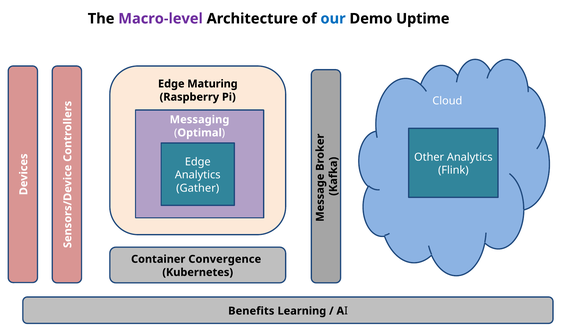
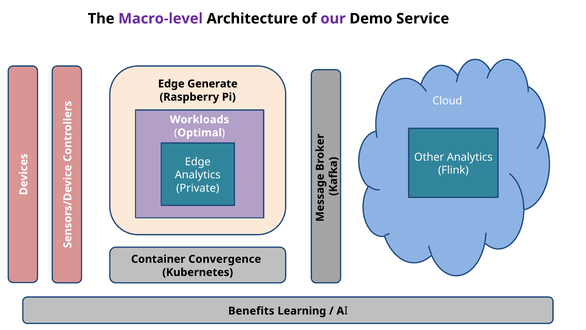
our colour: blue -> purple
Uptime: Uptime -> Service
Maturing: Maturing -> Generate
Messaging: Messaging -> Workloads
Gather: Gather -> Private
